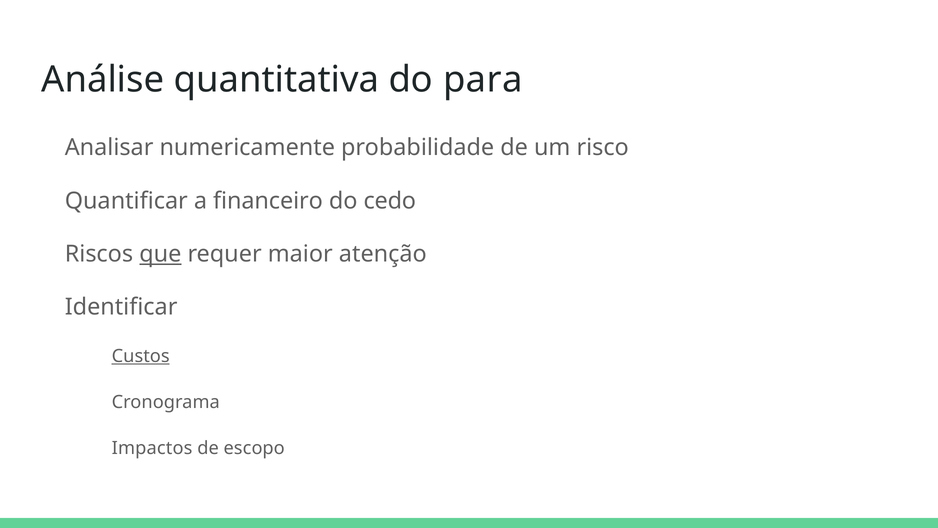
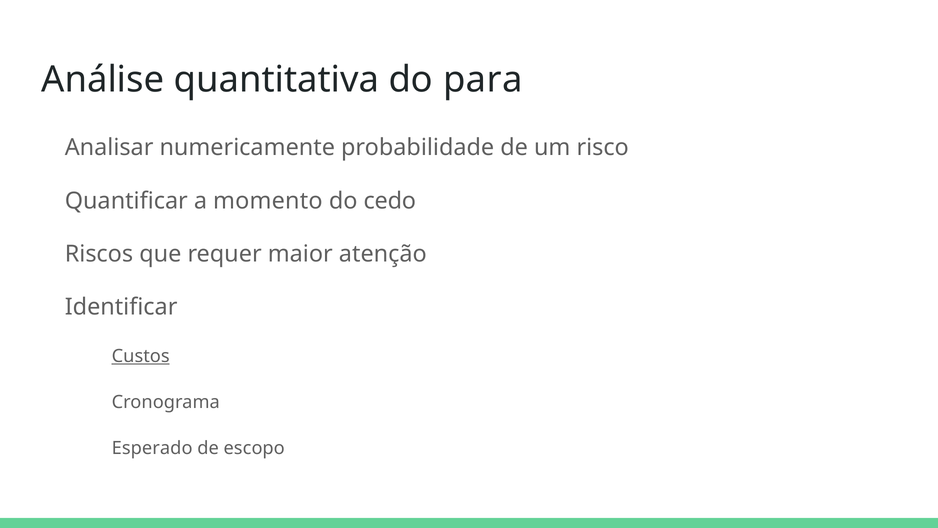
financeiro: financeiro -> momento
que underline: present -> none
Impactos: Impactos -> Esperado
